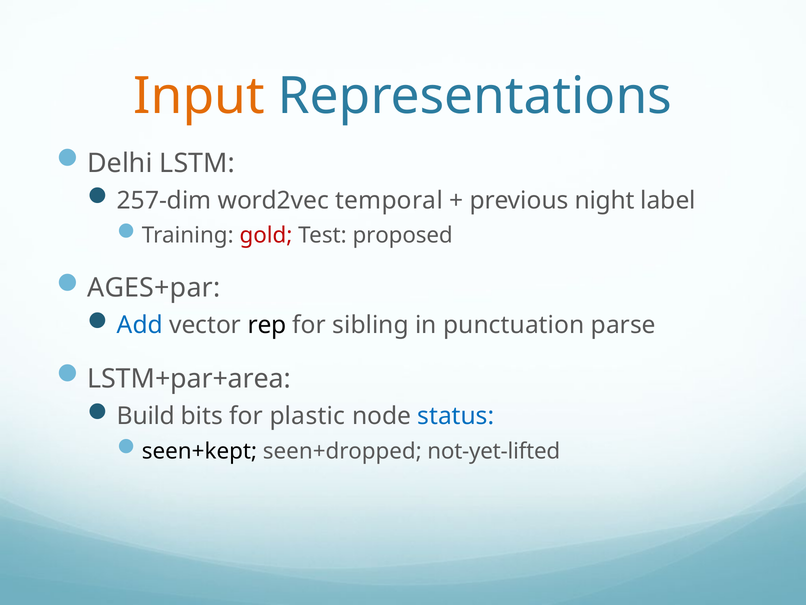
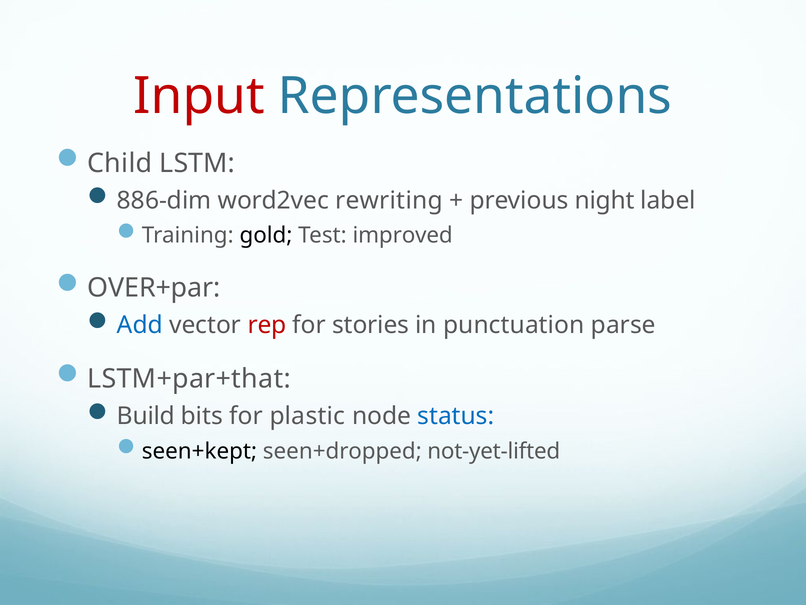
Input colour: orange -> red
Delhi: Delhi -> Child
257-dim: 257-dim -> 886-dim
temporal: temporal -> rewriting
gold colour: red -> black
proposed: proposed -> improved
AGES+par: AGES+par -> OVER+par
rep colour: black -> red
sibling: sibling -> stories
LSTM+par+area: LSTM+par+area -> LSTM+par+that
